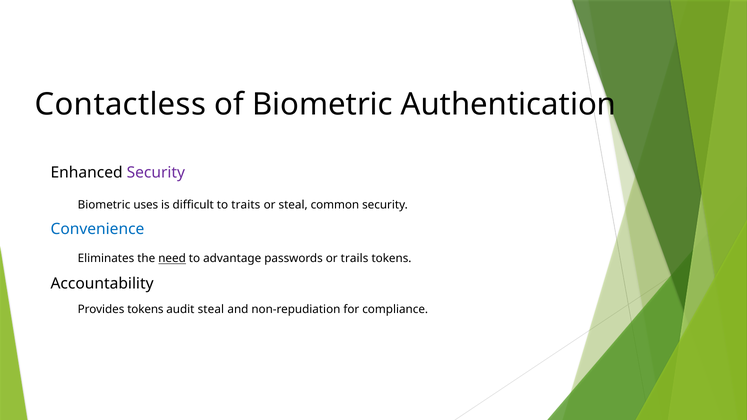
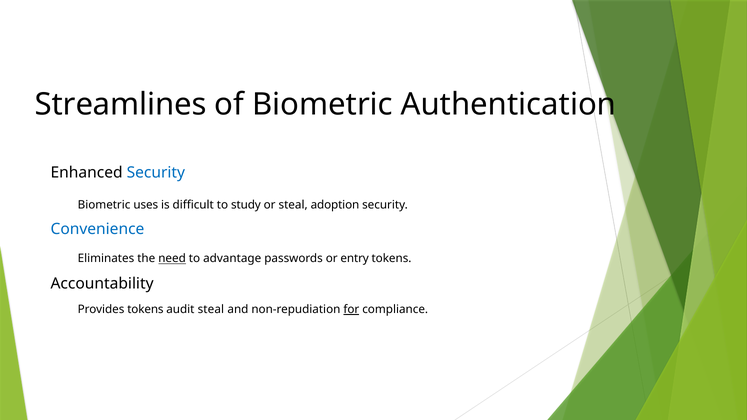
Contactless: Contactless -> Streamlines
Security at (156, 173) colour: purple -> blue
traits: traits -> study
common: common -> adoption
trails: trails -> entry
for underline: none -> present
